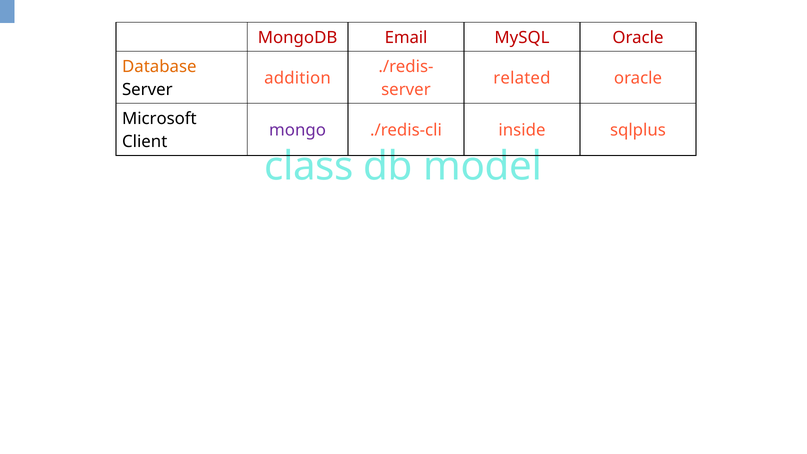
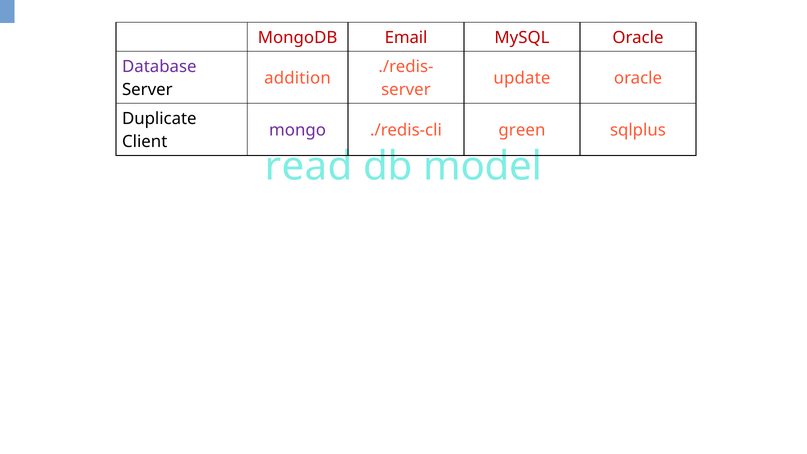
Database colour: orange -> purple
related: related -> update
Microsoft: Microsoft -> Duplicate
inside: inside -> green
class: class -> read
